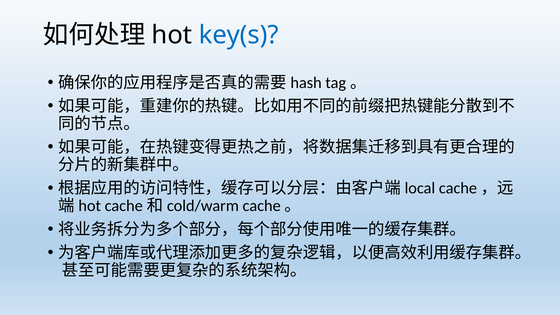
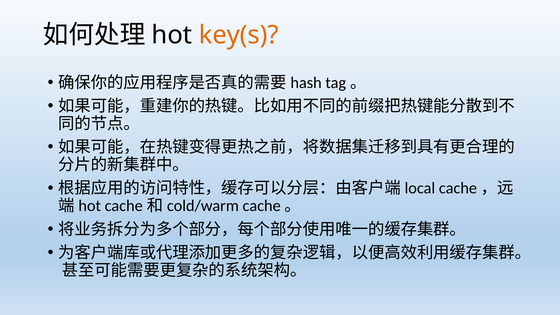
key(s colour: blue -> orange
